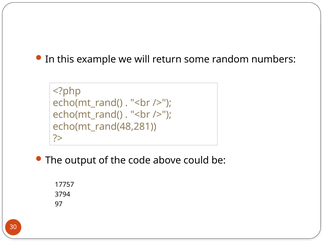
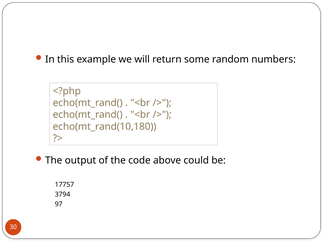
echo(mt_rand(48,281: echo(mt_rand(48,281 -> echo(mt_rand(10,180
